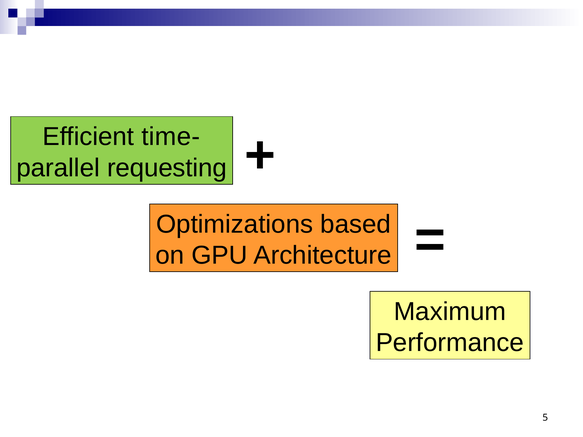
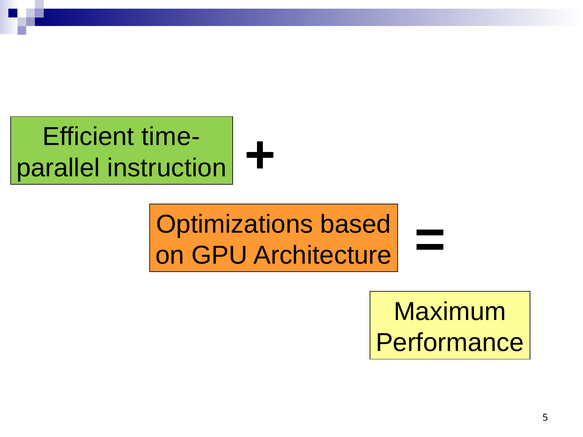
requesting: requesting -> instruction
